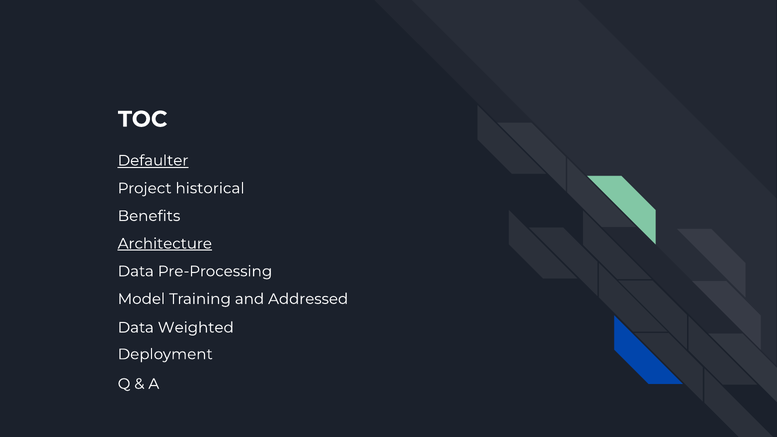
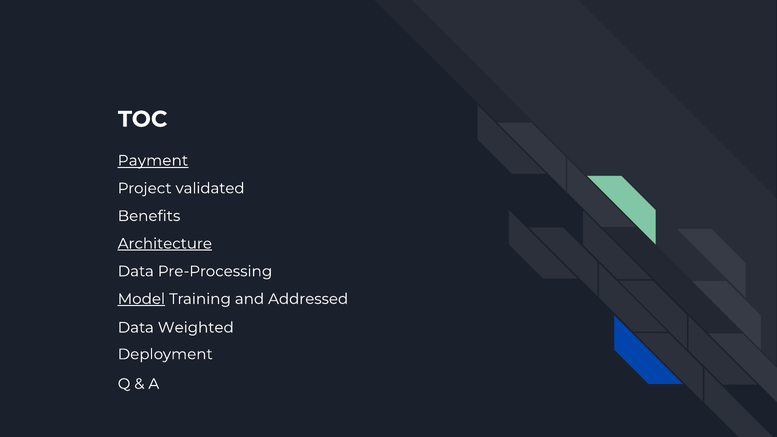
Defaulter: Defaulter -> Payment
historical: historical -> validated
Model underline: none -> present
